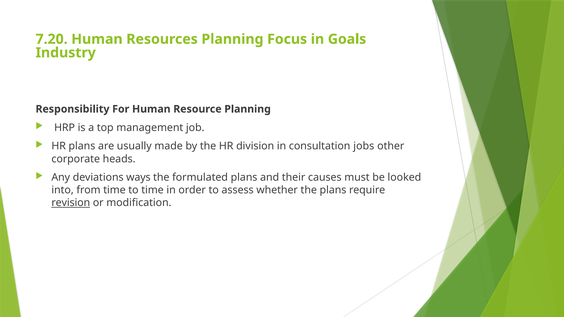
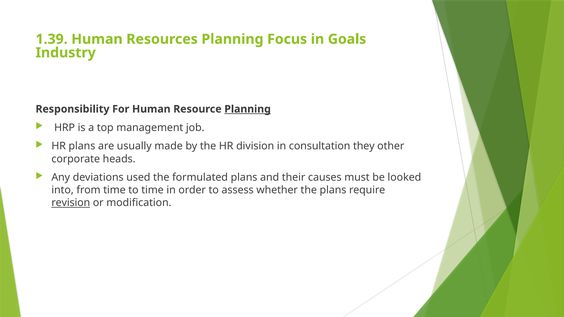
7.20: 7.20 -> 1.39
Planning at (248, 109) underline: none -> present
jobs: jobs -> they
ways: ways -> used
